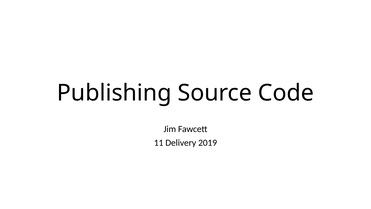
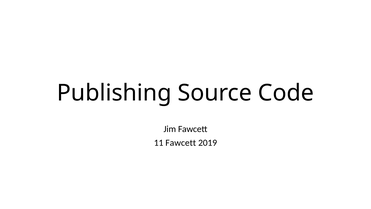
11 Delivery: Delivery -> Fawcett
